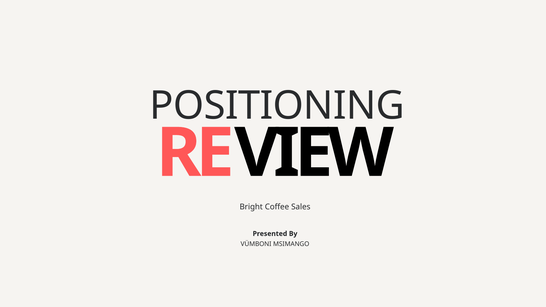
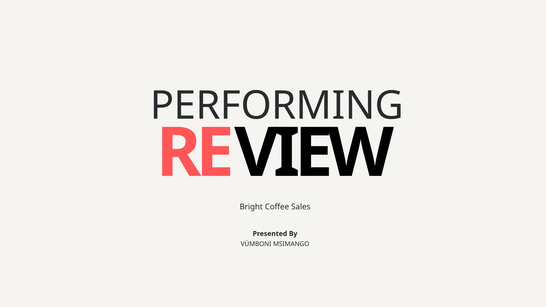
POSITIONING: POSITIONING -> PERFORMING
